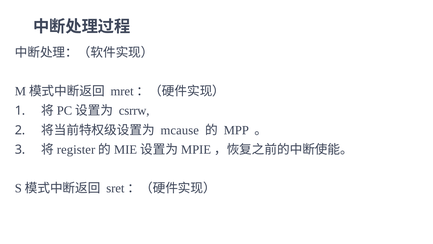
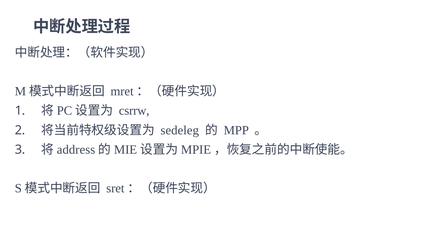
mcause: mcause -> sedeleg
register: register -> address
